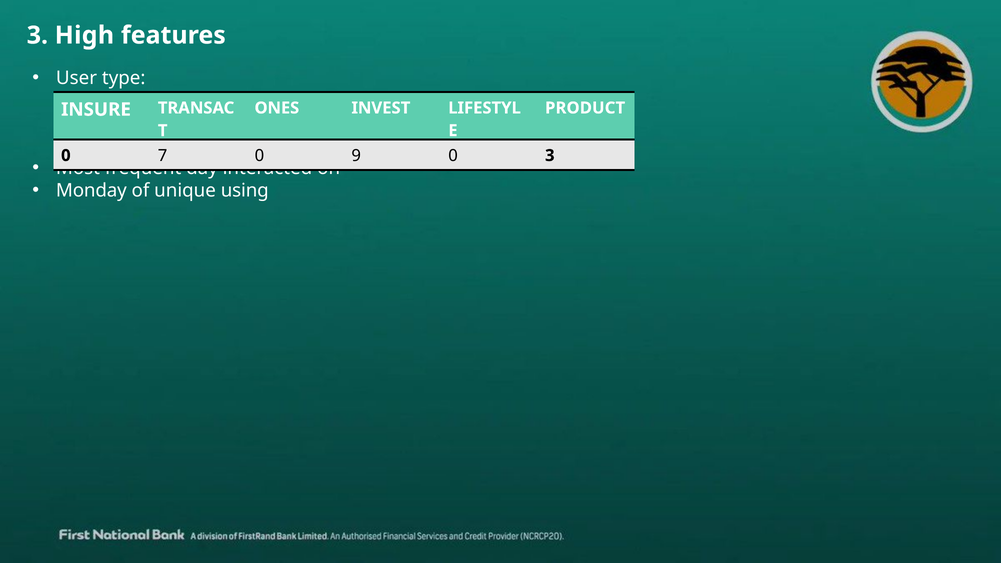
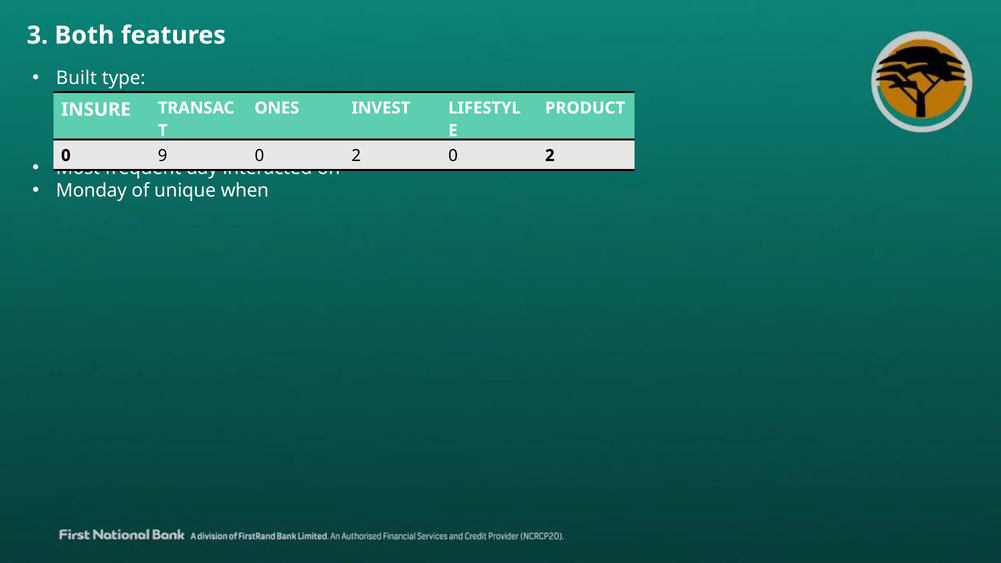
High: High -> Both
User: User -> Built
7: 7 -> 9
9 at (356, 156): 9 -> 2
3 at (550, 156): 3 -> 2
using: using -> when
